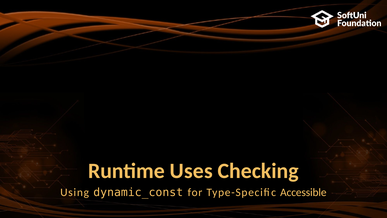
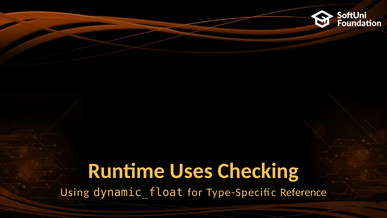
dynamic_const: dynamic_const -> dynamic_float
Accessible: Accessible -> Reference
